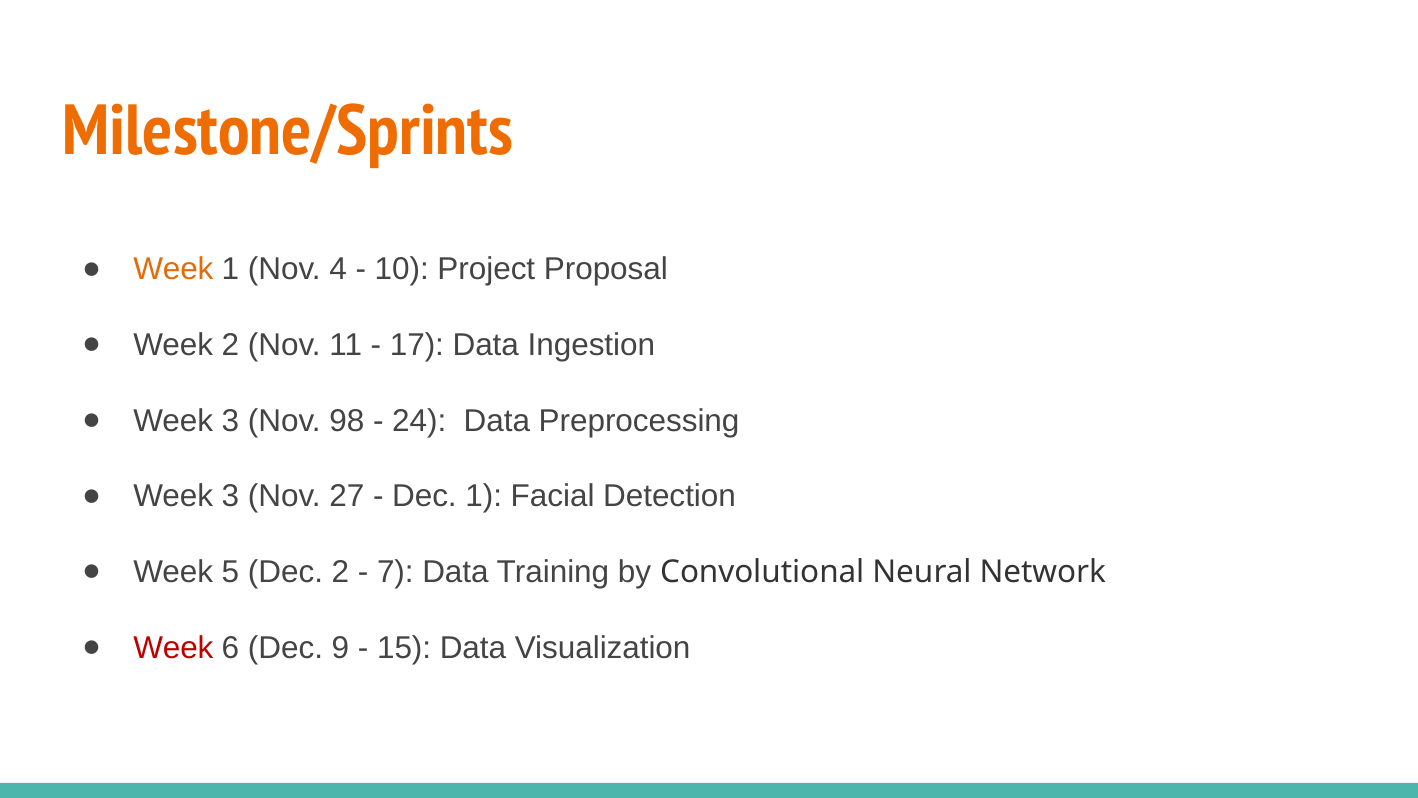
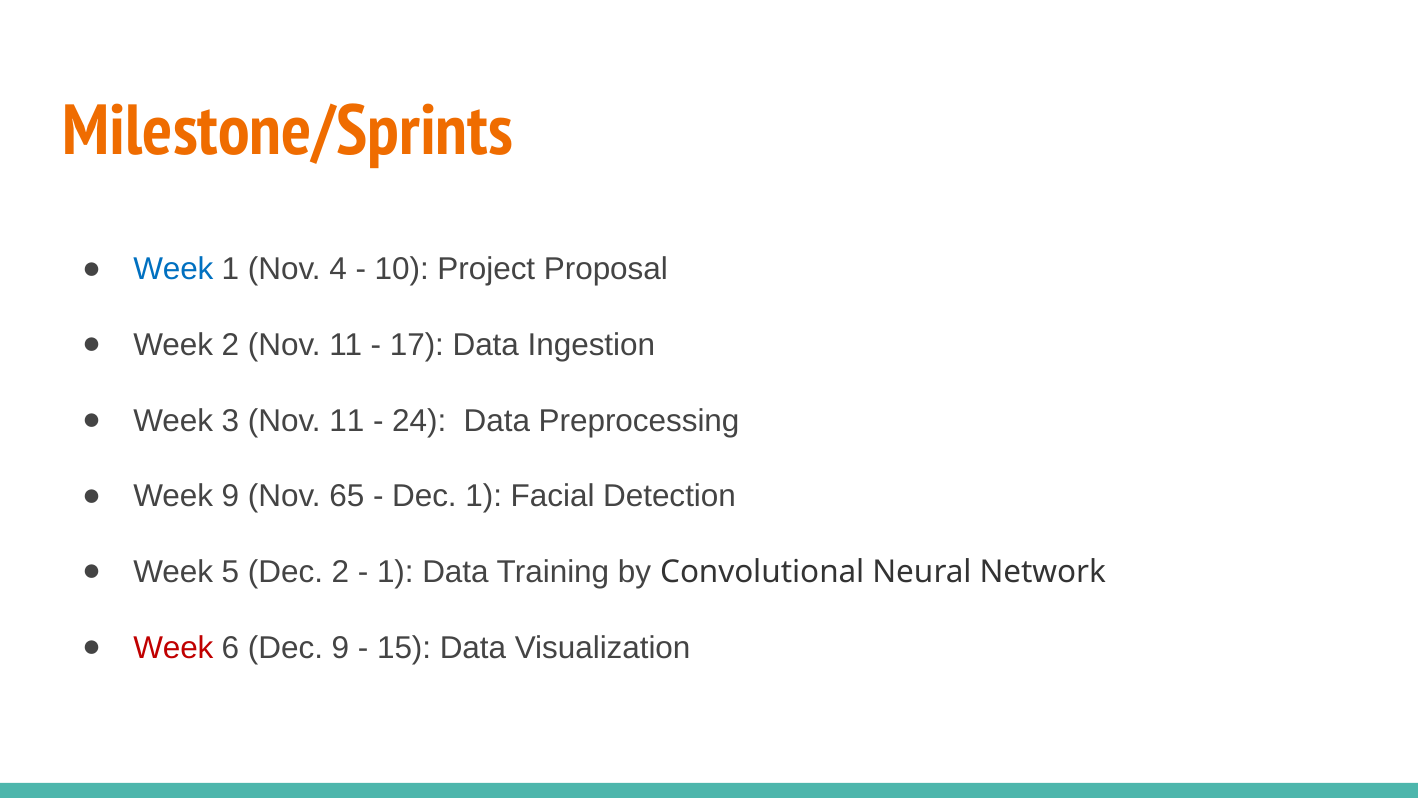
Week at (173, 269) colour: orange -> blue
3 Nov 98: 98 -> 11
3 at (230, 496): 3 -> 9
27: 27 -> 65
7 at (395, 572): 7 -> 1
